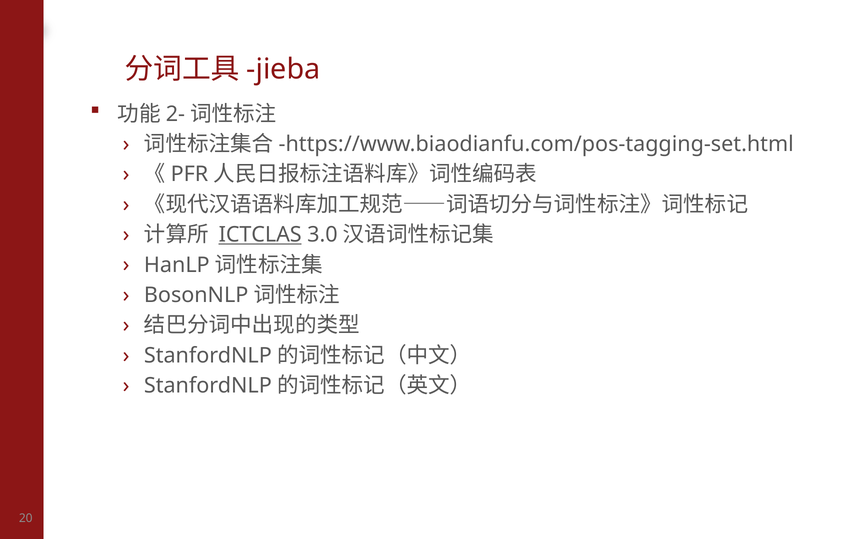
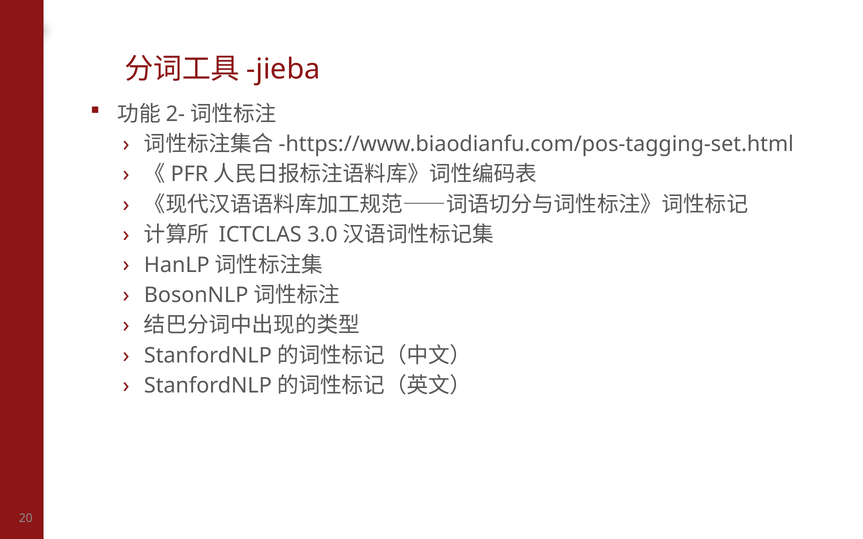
ICTCLAS underline: present -> none
